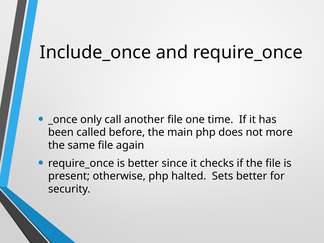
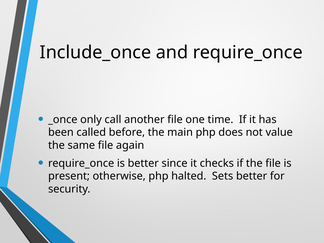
more: more -> value
